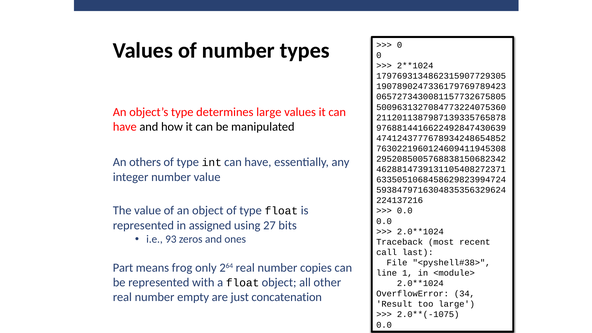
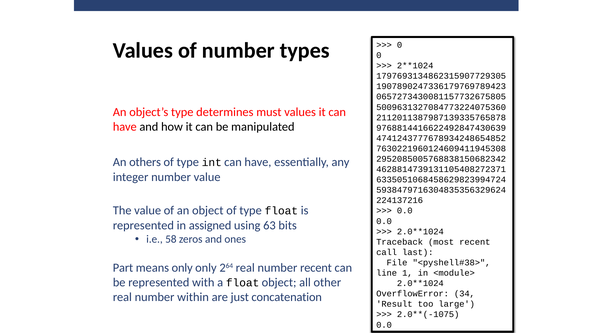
determines large: large -> must
27: 27 -> 63
93: 93 -> 58
means frog: frog -> only
number copies: copies -> recent
empty: empty -> within
